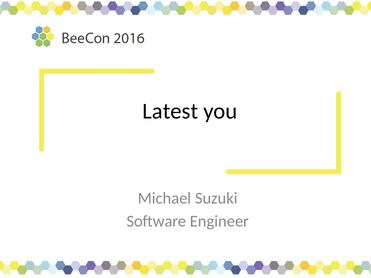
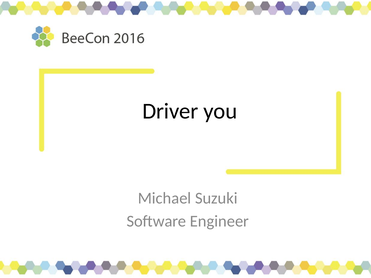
Latest: Latest -> Driver
